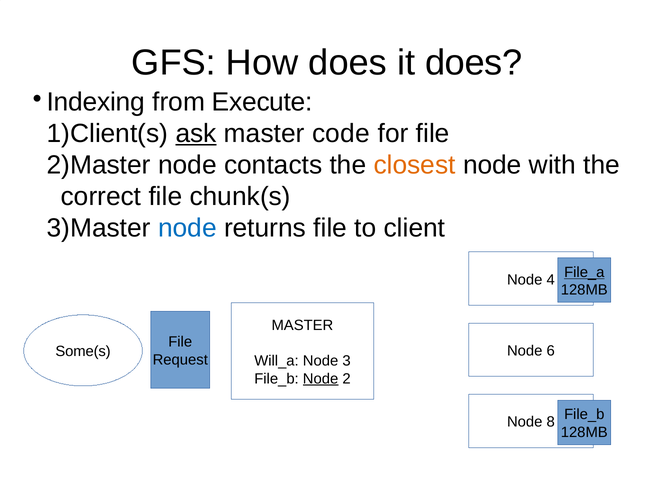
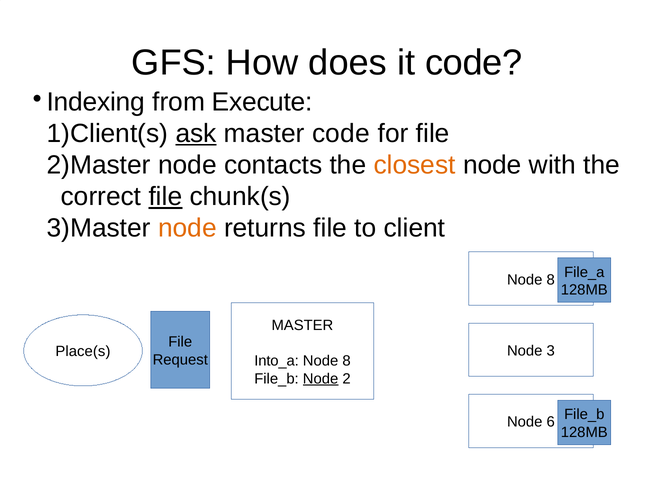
it does: does -> code
file at (165, 197) underline: none -> present
node at (187, 228) colour: blue -> orange
File_a underline: present -> none
4 at (551, 280): 4 -> 8
6: 6 -> 3
Some(s: Some(s -> Place(s
Will_a: Will_a -> Into_a
3 at (347, 361): 3 -> 8
8: 8 -> 6
